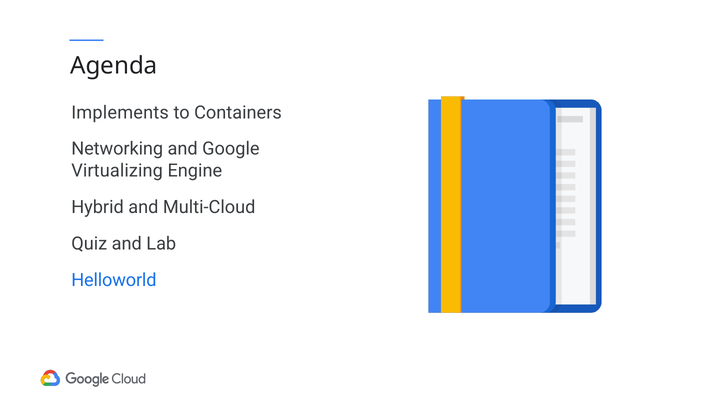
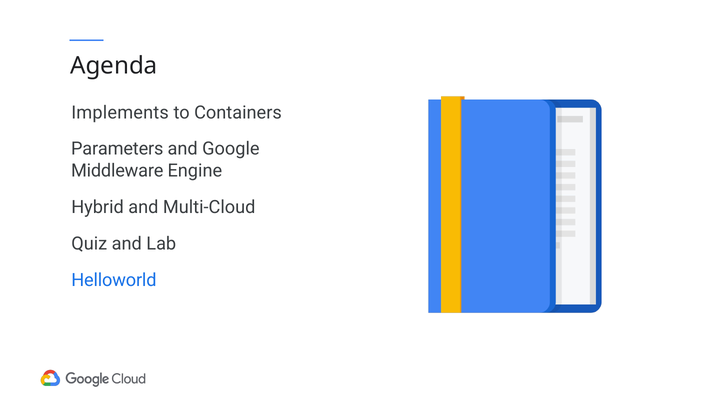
Networking: Networking -> Parameters
Virtualizing: Virtualizing -> Middleware
